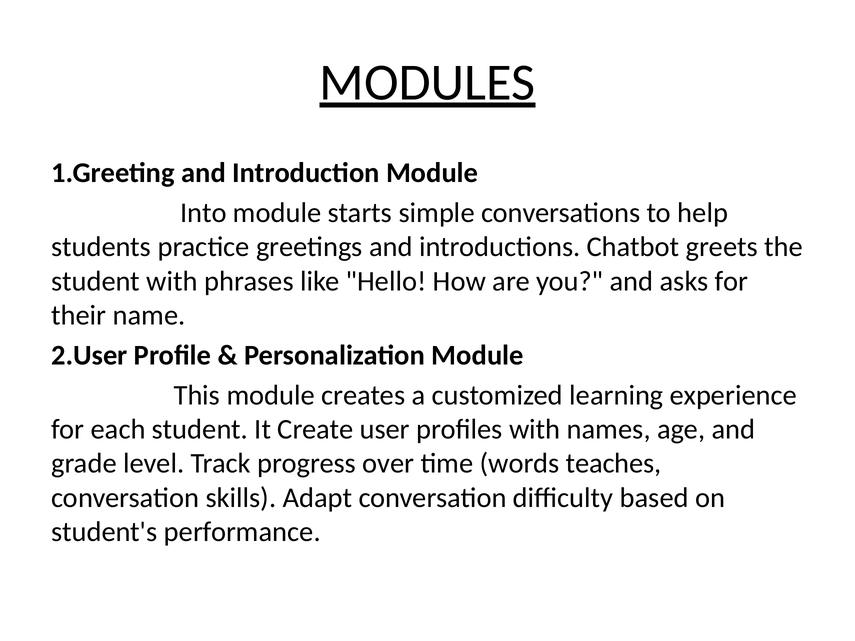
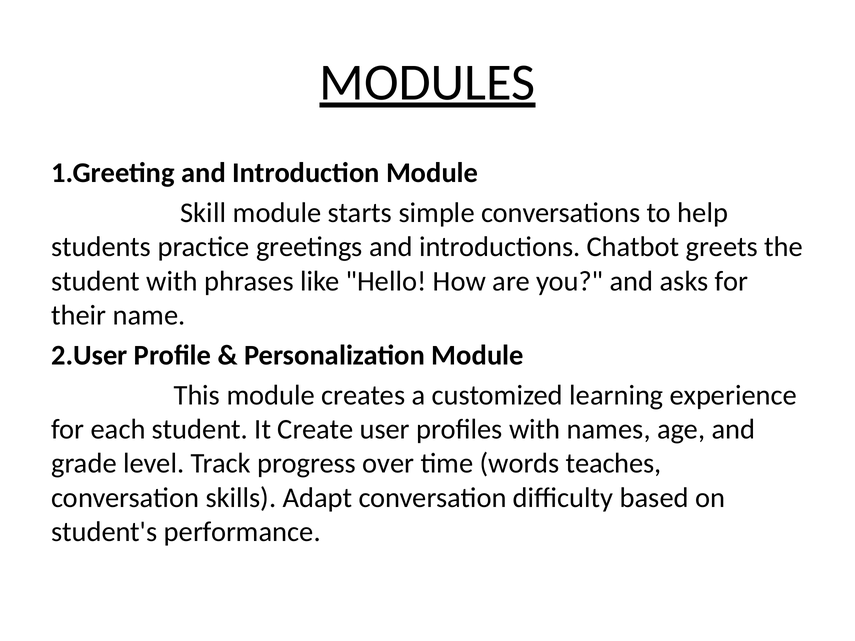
Into: Into -> Skill
